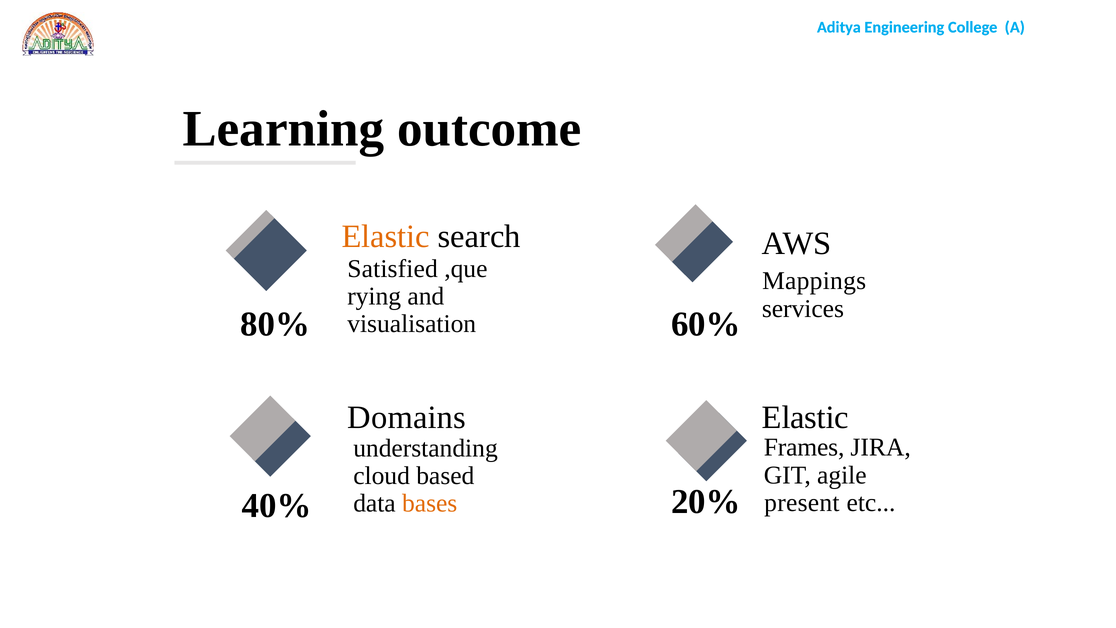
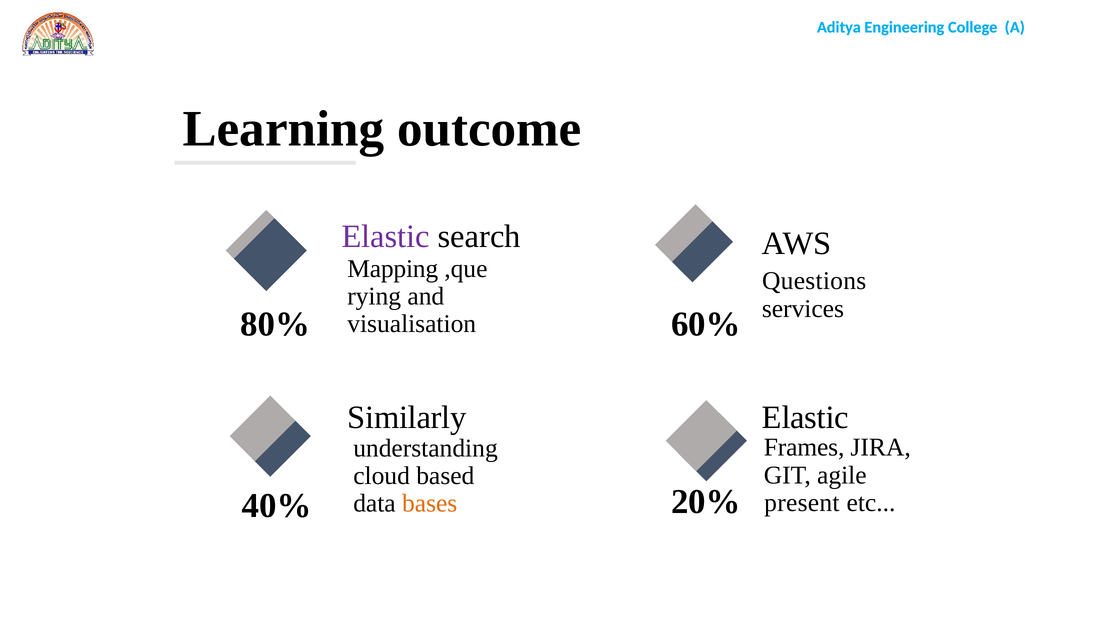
Elastic at (386, 237) colour: orange -> purple
Satisfied: Satisfied -> Mapping
Mappings: Mappings -> Questions
Domains: Domains -> Similarly
